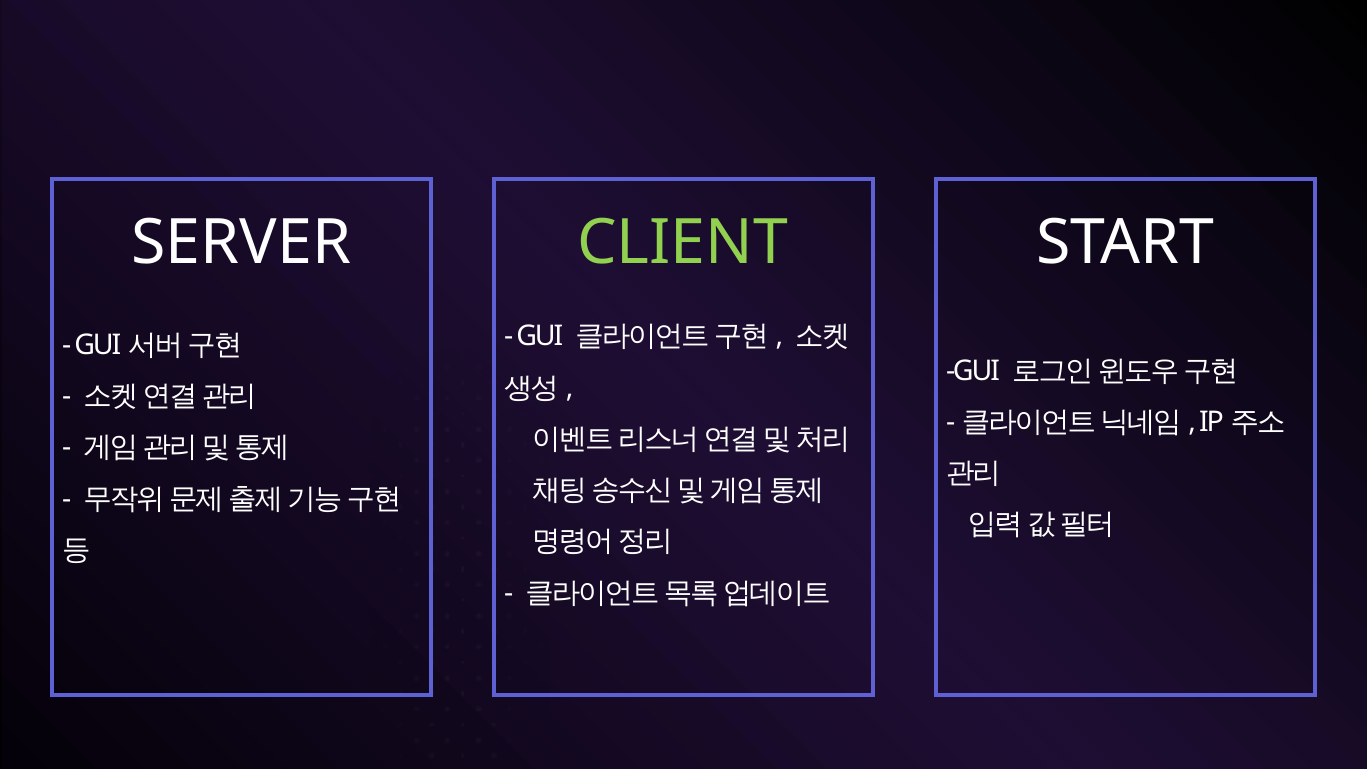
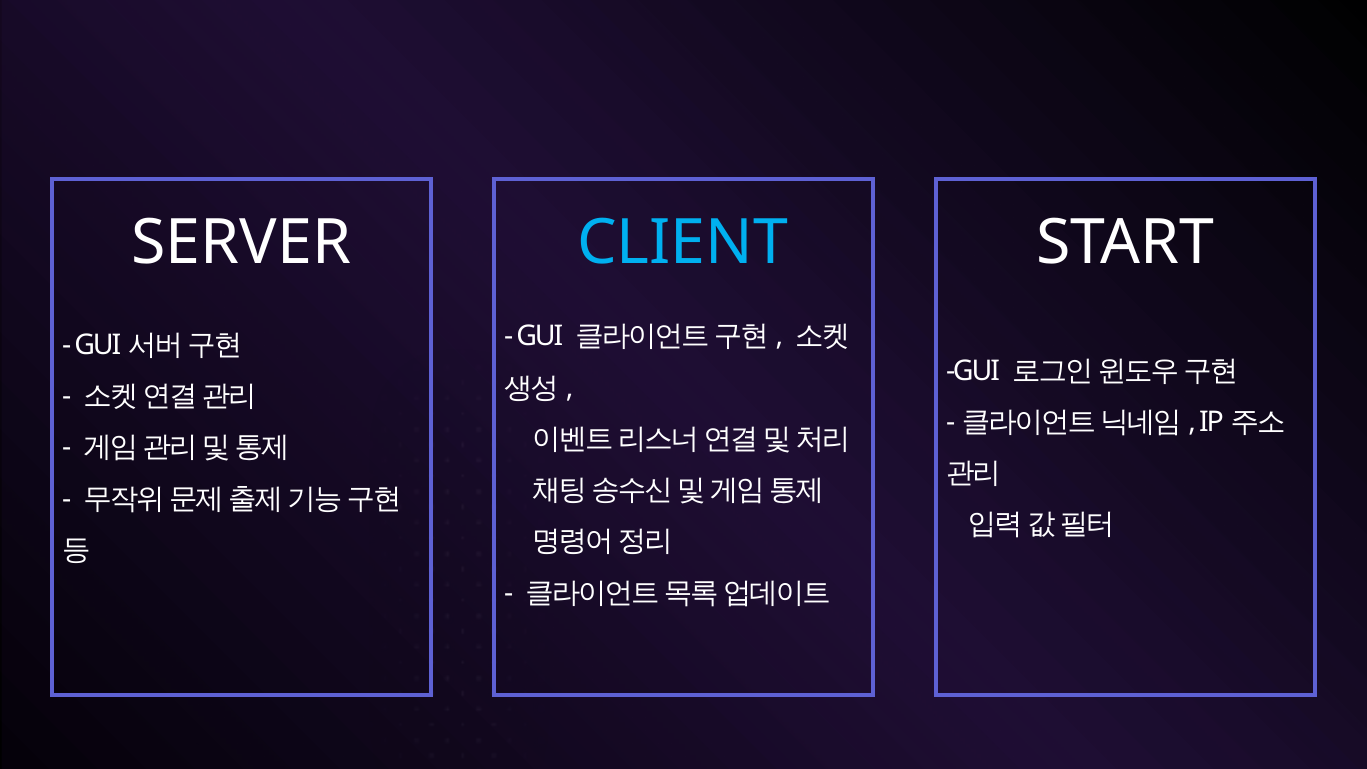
CLIENT colour: light green -> light blue
